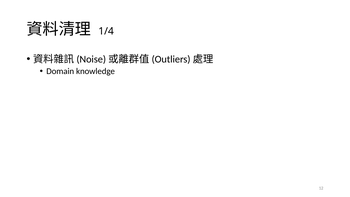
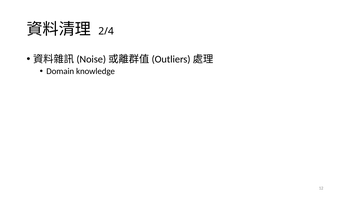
1/4: 1/4 -> 2/4
